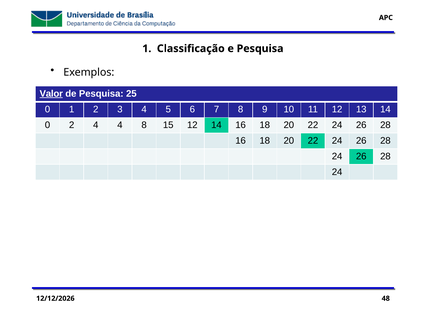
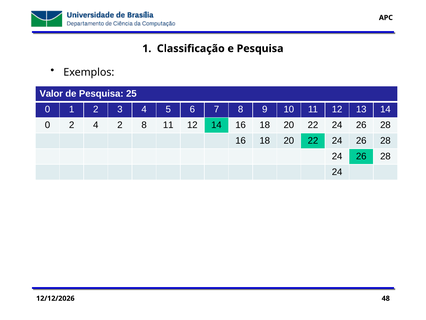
Valor underline: present -> none
4 4: 4 -> 2
8 15: 15 -> 11
